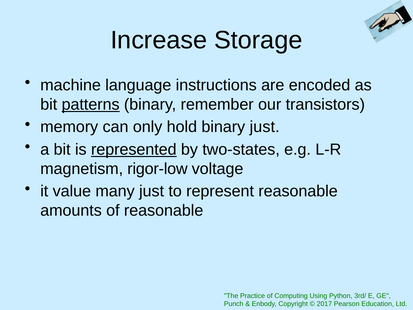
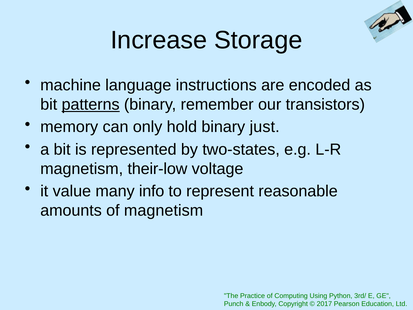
represented underline: present -> none
rigor-low: rigor-low -> their-low
many just: just -> info
of reasonable: reasonable -> magnetism
